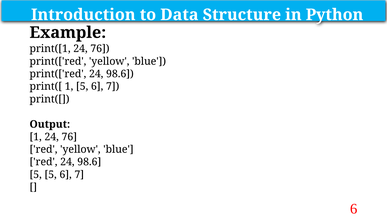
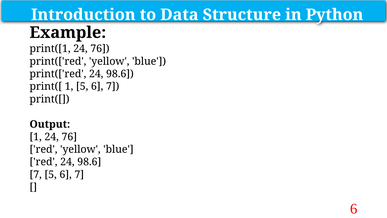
5 at (36, 174): 5 -> 7
